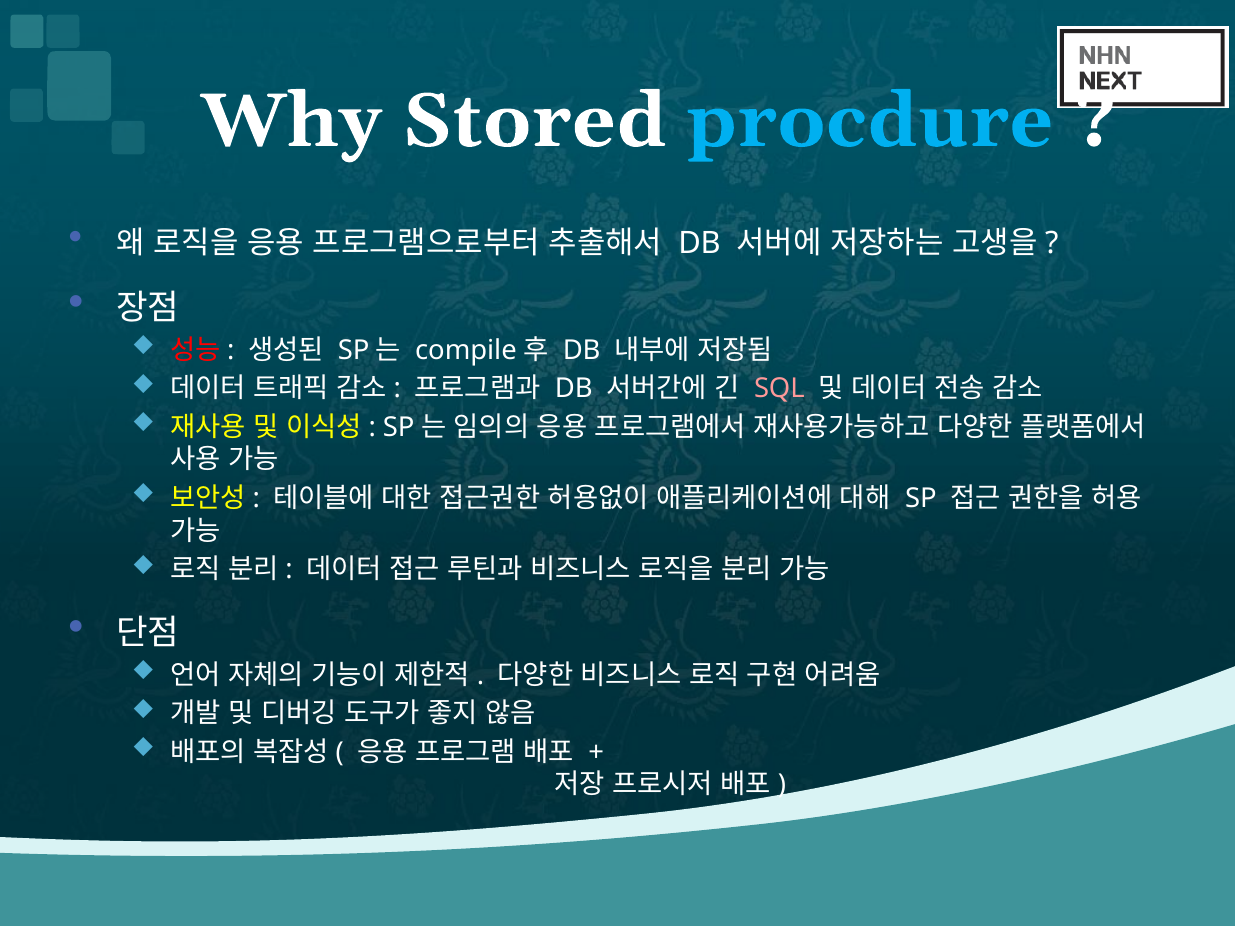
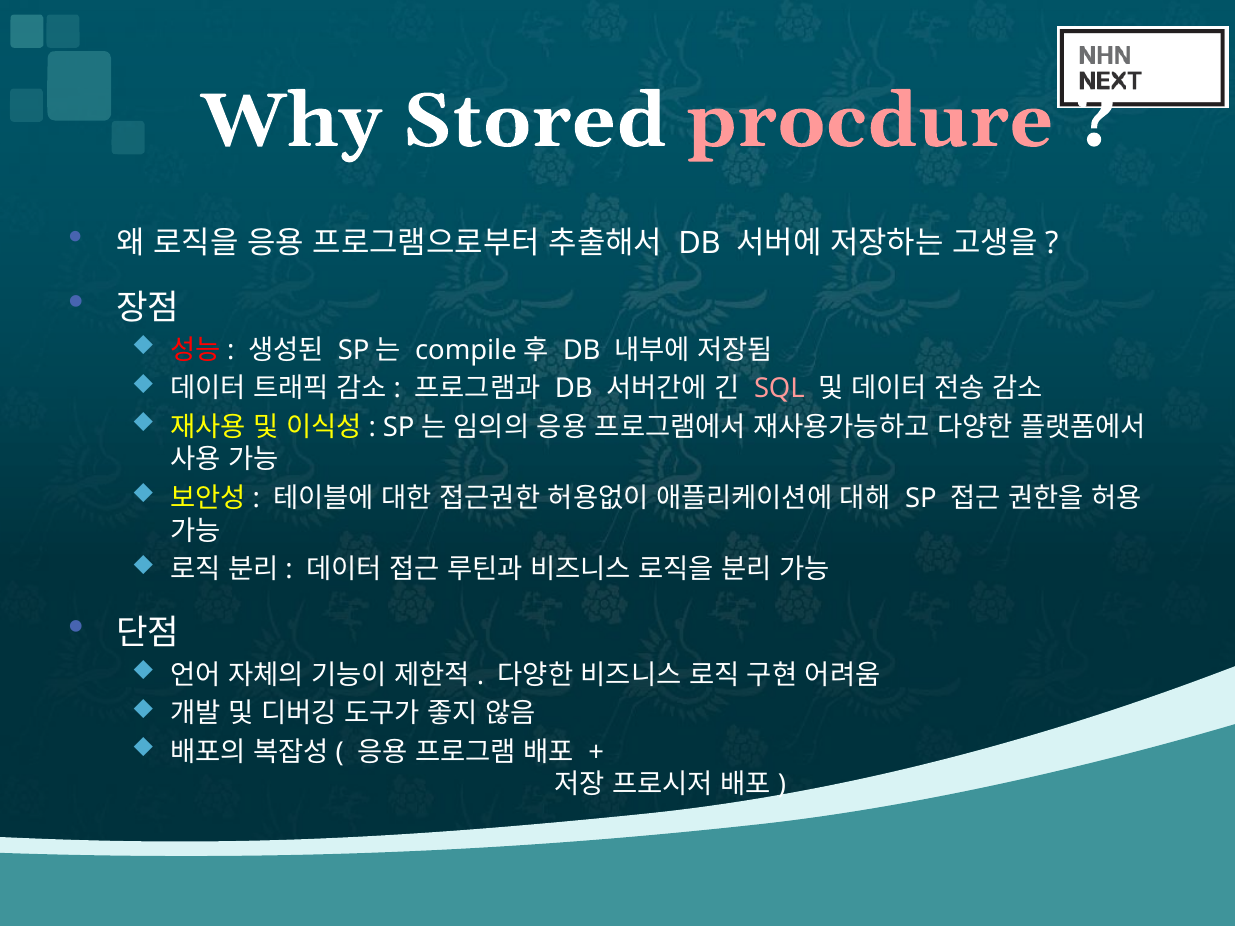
procdure colour: light blue -> pink
